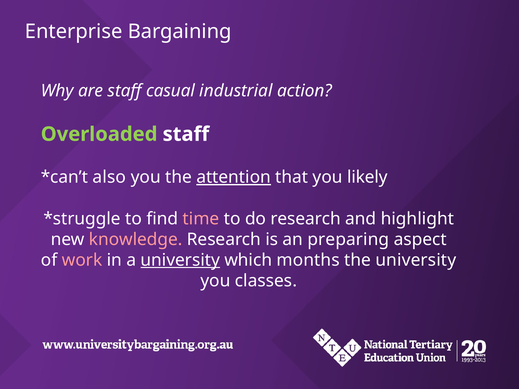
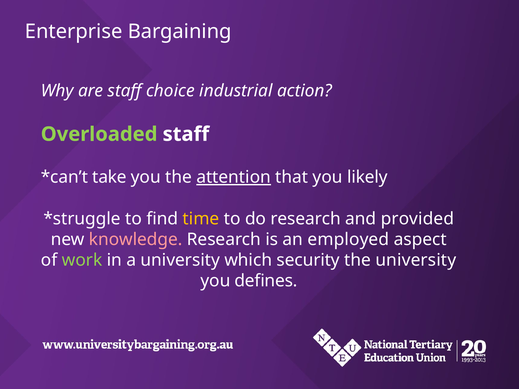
casual: casual -> choice
also: also -> take
time colour: pink -> yellow
highlight: highlight -> provided
preparing: preparing -> employed
work colour: pink -> light green
university at (180, 260) underline: present -> none
months: months -> security
classes: classes -> defines
